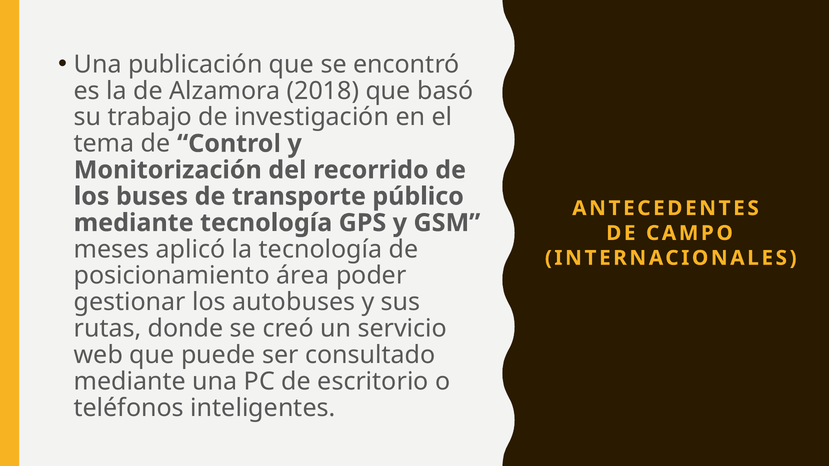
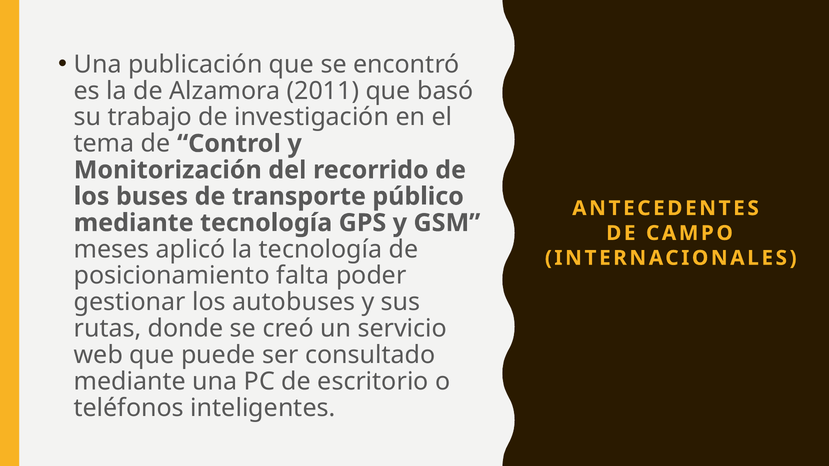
2018: 2018 -> 2011
área: área -> falta
